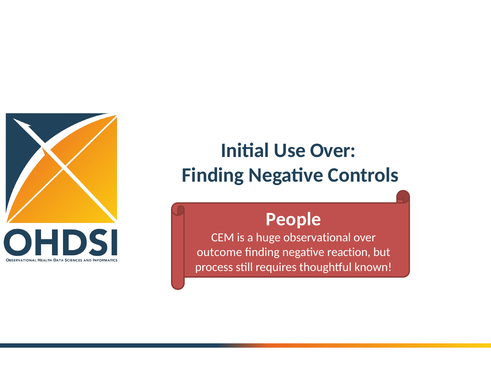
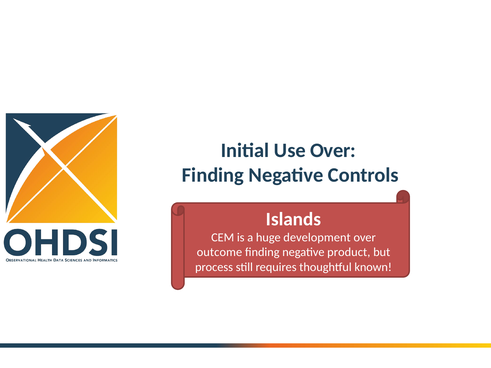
People: People -> Islands
observational: observational -> development
reaction: reaction -> product
